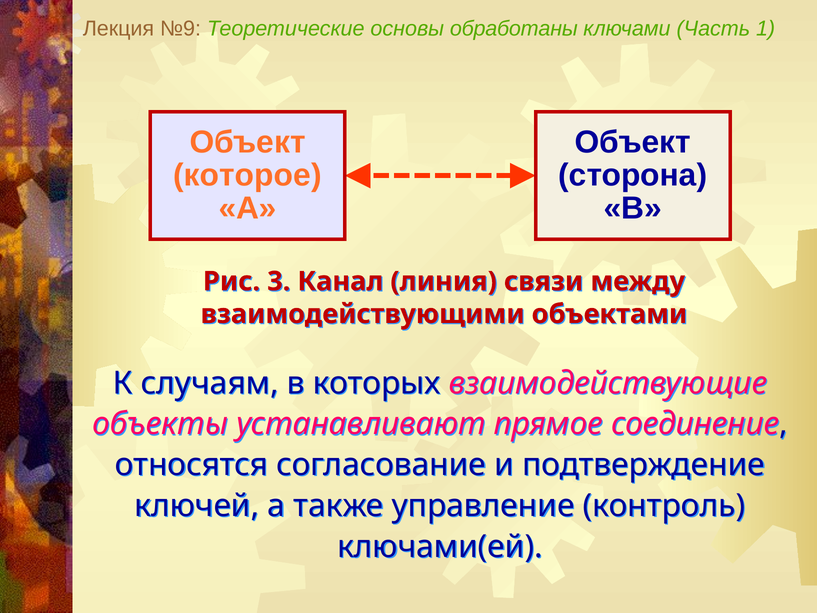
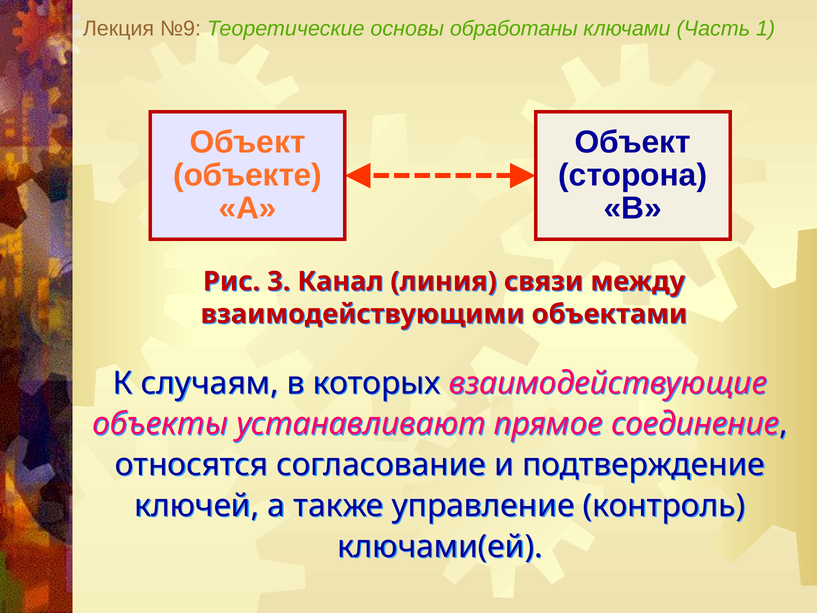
которое: которое -> объекте
